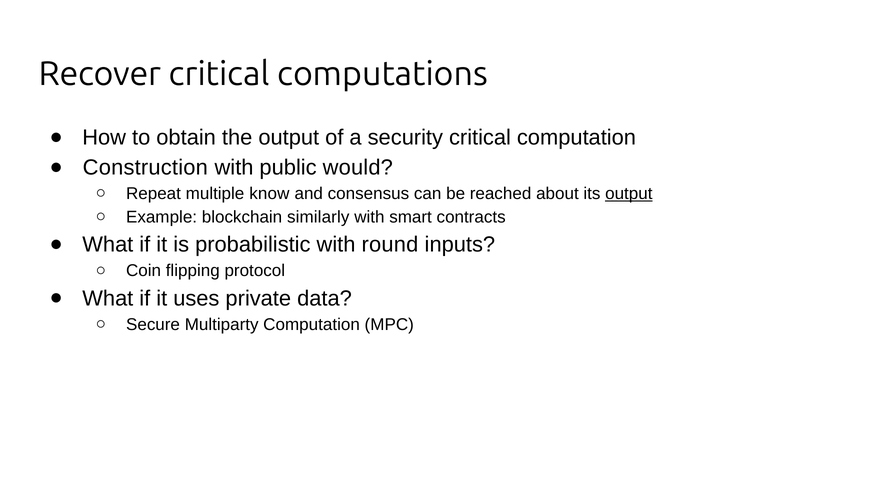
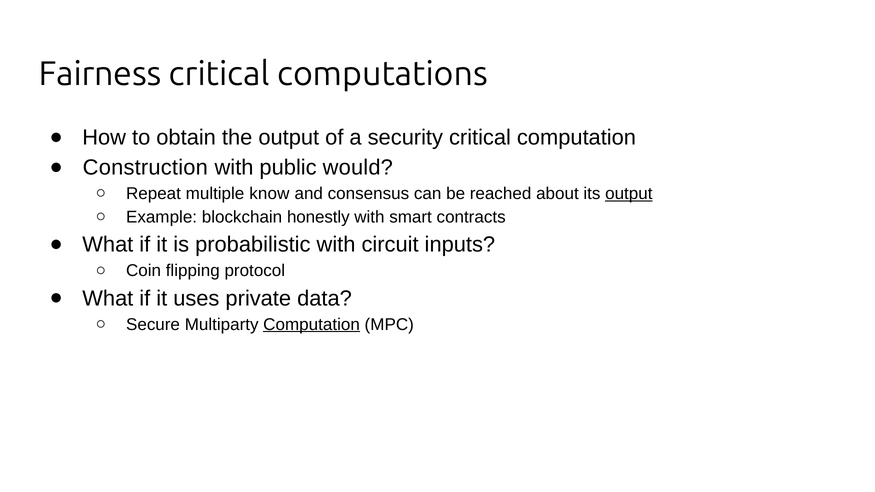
Recover: Recover -> Fairness
similarly: similarly -> honestly
round: round -> circuit
Computation at (312, 325) underline: none -> present
